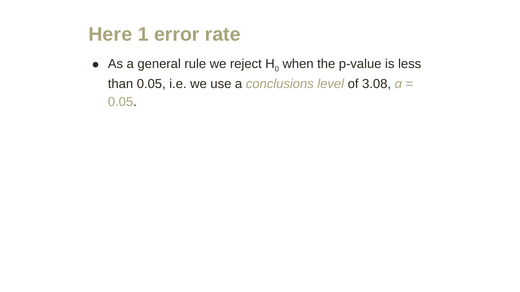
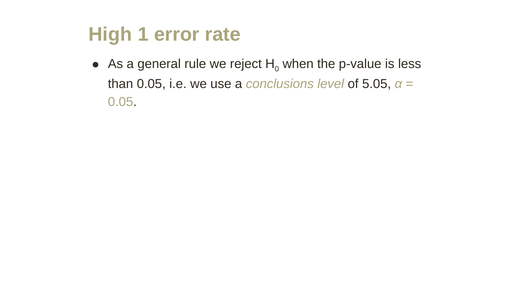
Here: Here -> High
3.08: 3.08 -> 5.05
